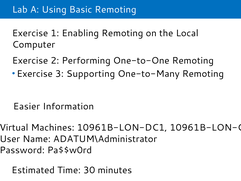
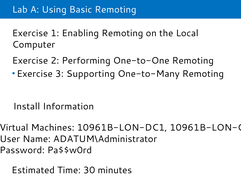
Easier: Easier -> Install
